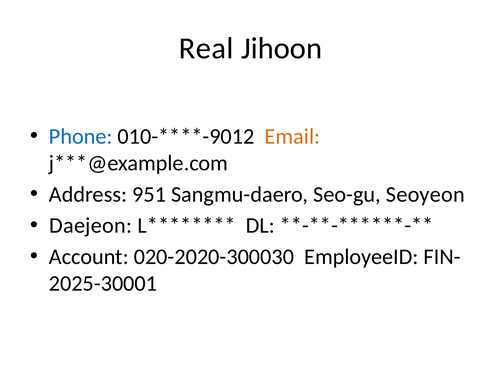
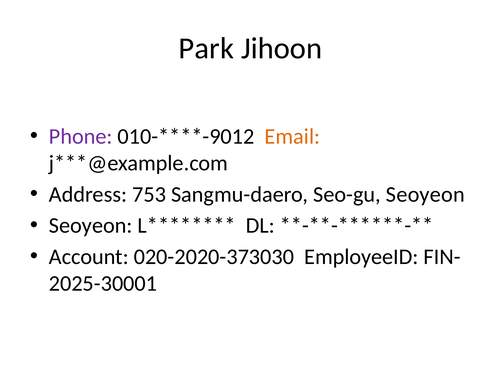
Real: Real -> Park
Phone colour: blue -> purple
951: 951 -> 753
Daejeon at (91, 225): Daejeon -> Seoyeon
020-2020-300030: 020-2020-300030 -> 020-2020-373030
